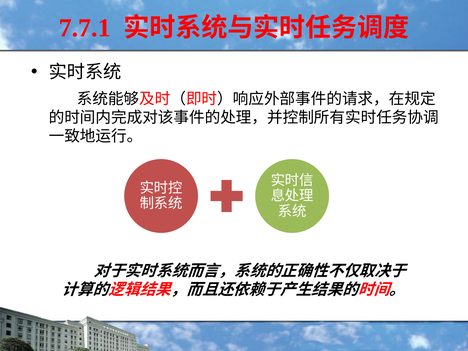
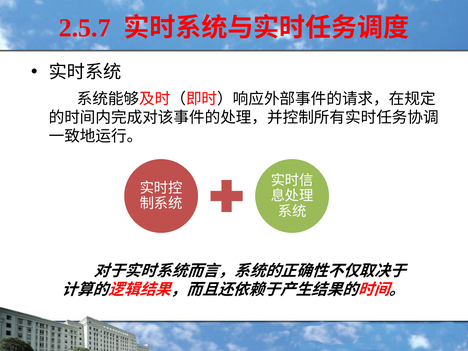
7.7.1: 7.7.1 -> 2.5.7
